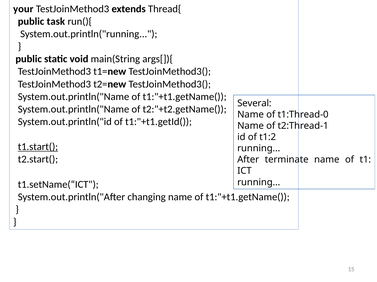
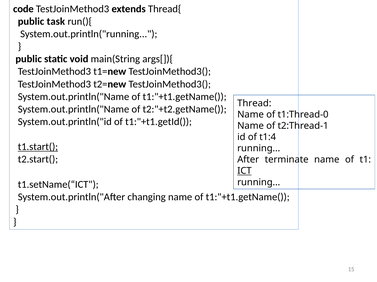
your: your -> code
Several: Several -> Thread
t1:2: t1:2 -> t1:4
ICT underline: none -> present
